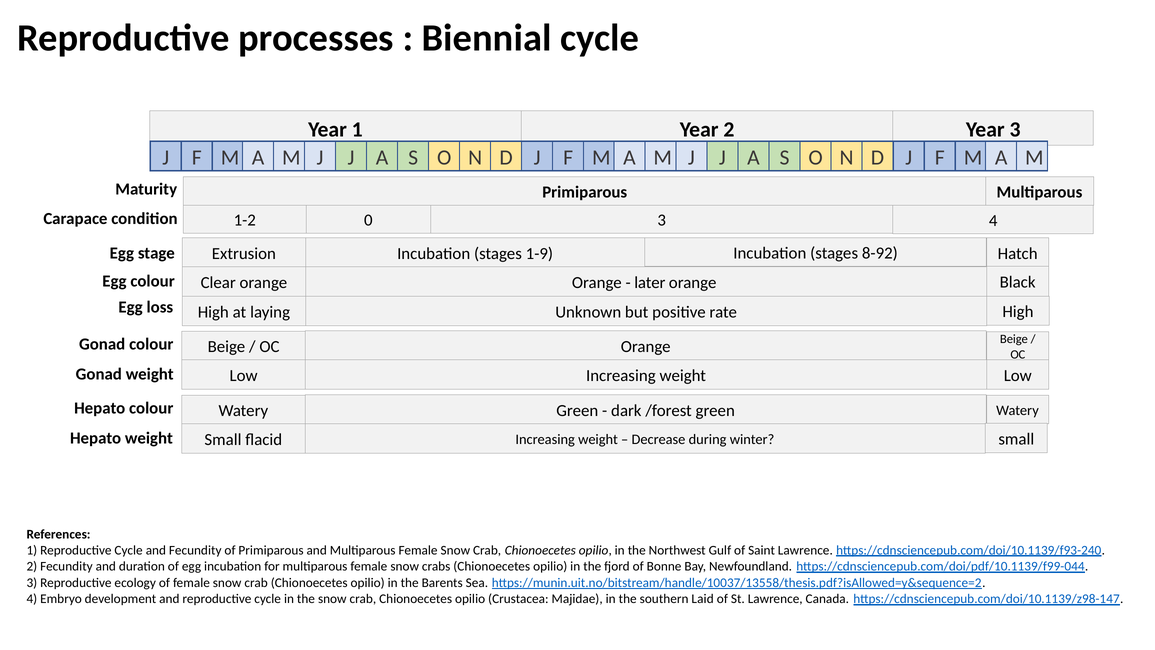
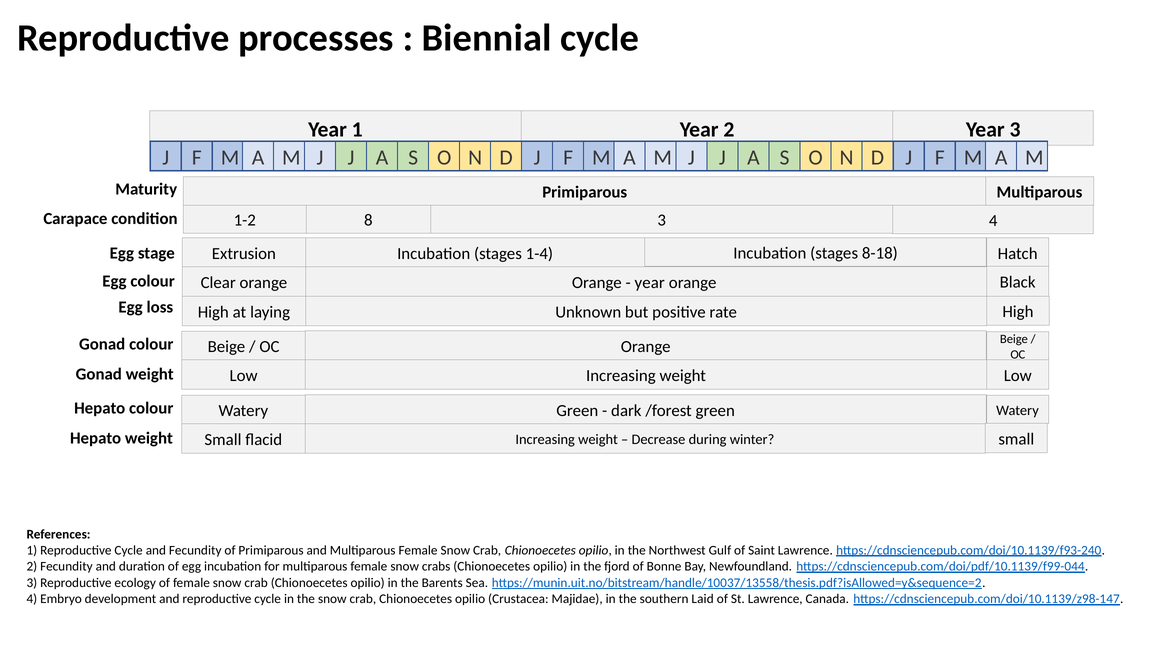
0: 0 -> 8
1-9: 1-9 -> 1-4
8-92: 8-92 -> 8-18
later at (650, 282): later -> year
